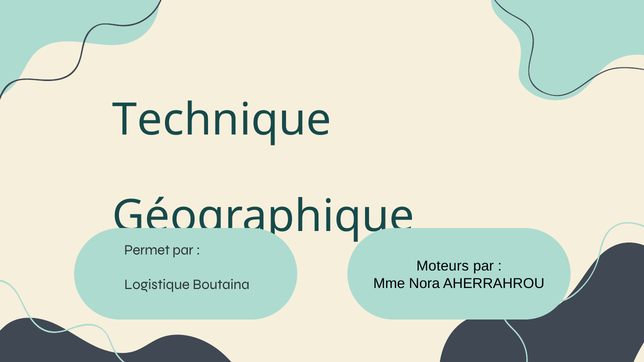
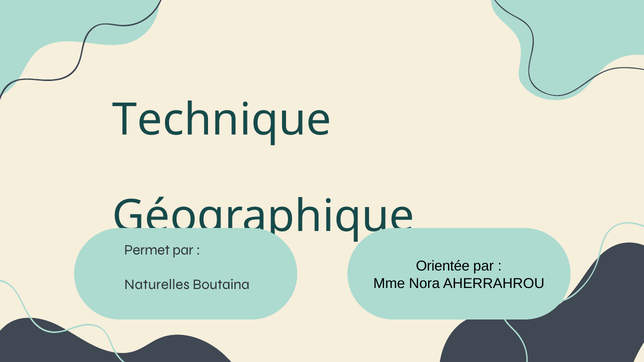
Moteurs: Moteurs -> Orientée
Logistique: Logistique -> Naturelles
